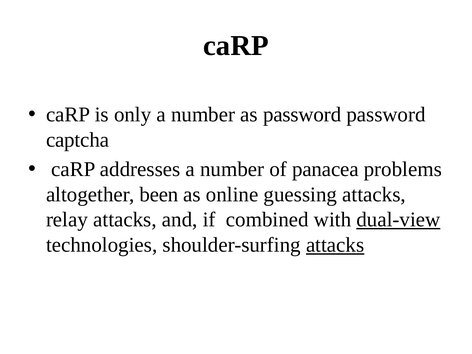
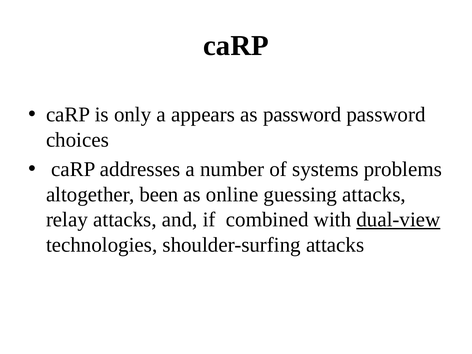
number at (203, 115): number -> appears
captcha: captcha -> choices
panacea: panacea -> systems
attacks at (335, 245) underline: present -> none
